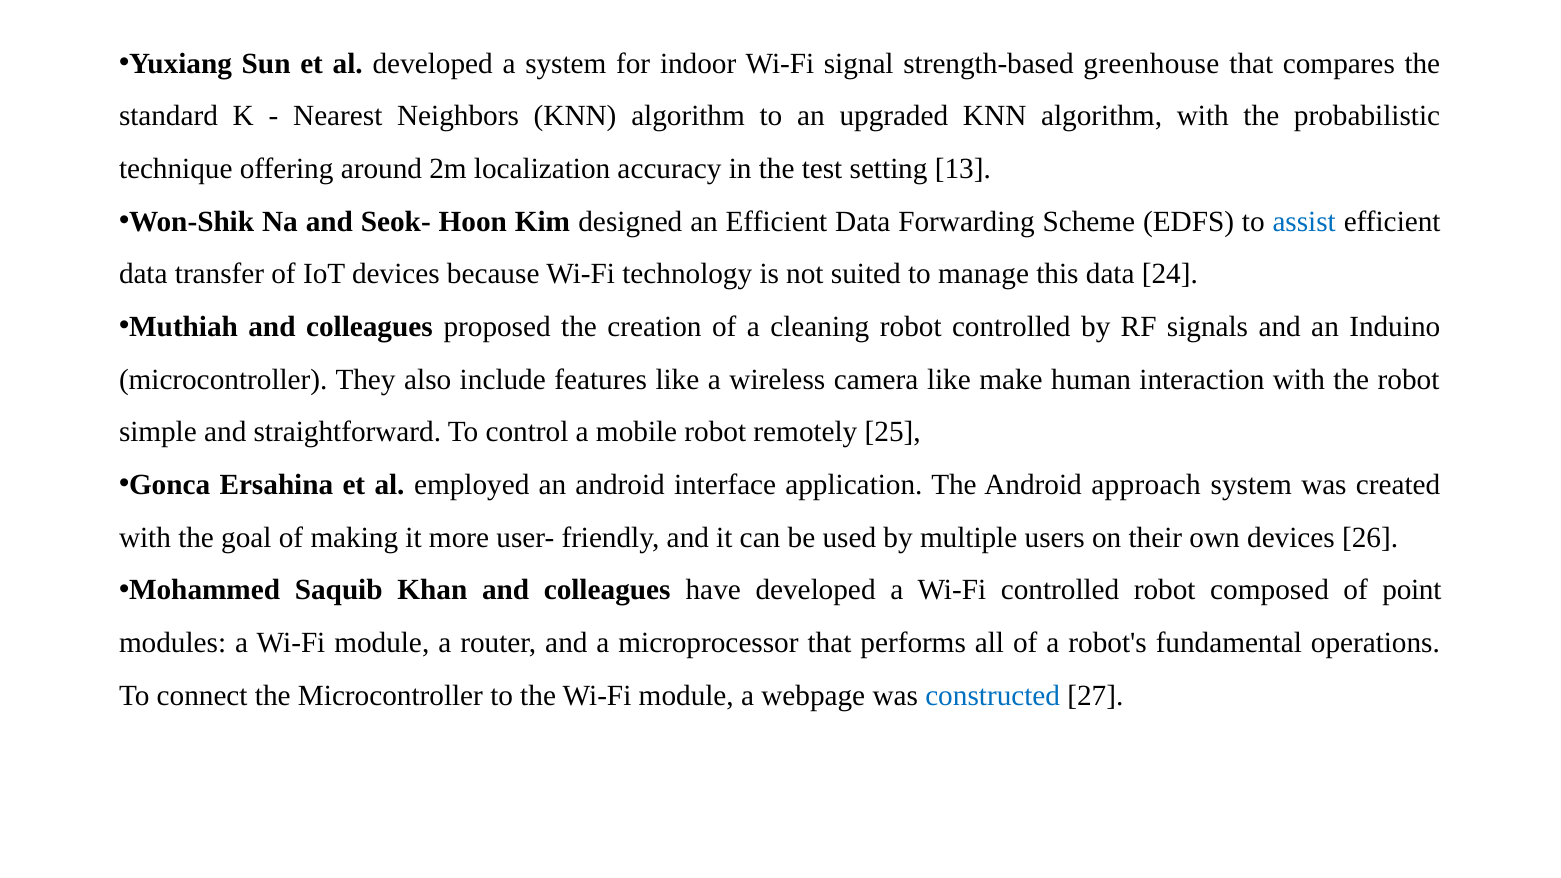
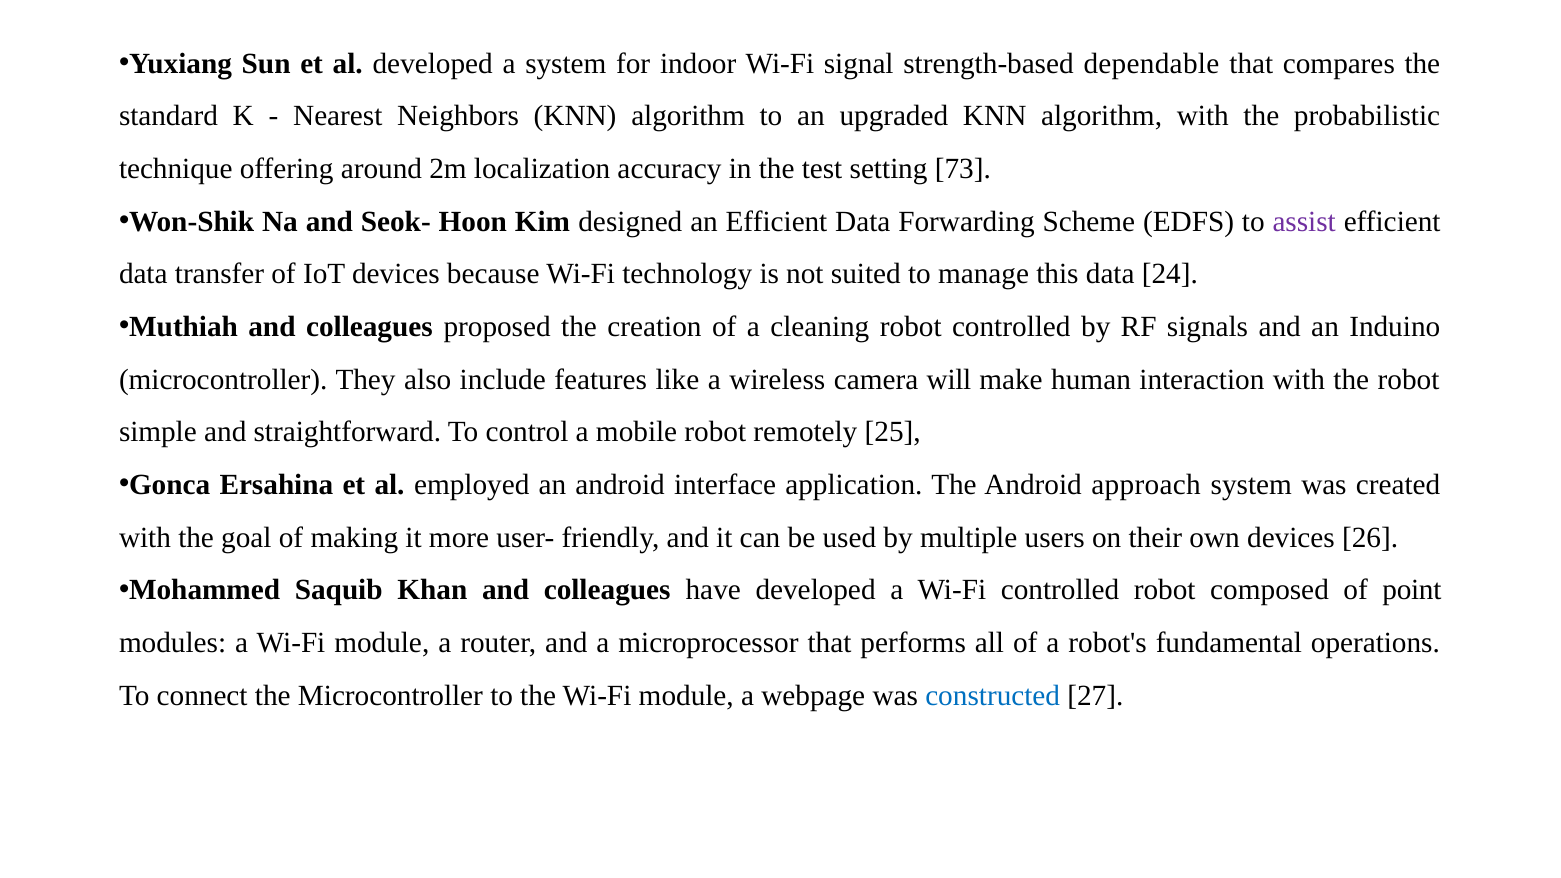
greenhouse: greenhouse -> dependable
13: 13 -> 73
assist colour: blue -> purple
camera like: like -> will
